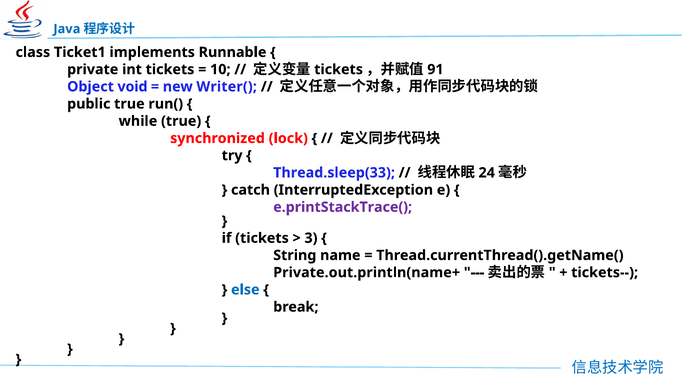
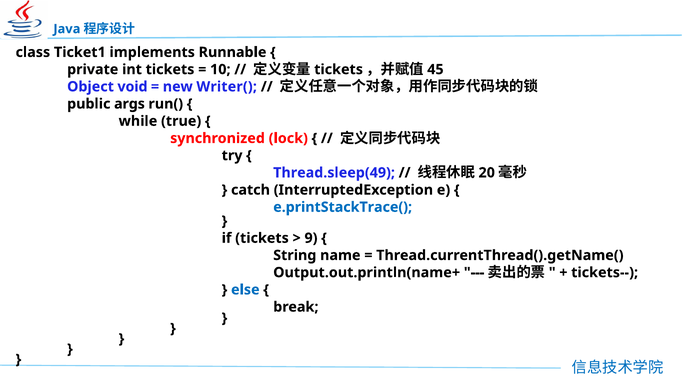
91: 91 -> 45
public true: true -> args
Thread.sleep(33: Thread.sleep(33 -> Thread.sleep(49
24: 24 -> 20
e.printStackTrace( colour: purple -> blue
3: 3 -> 9
Private.out.println(name+: Private.out.println(name+ -> Output.out.println(name+
